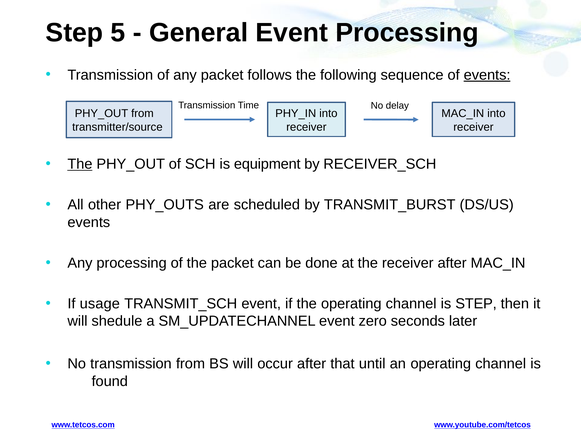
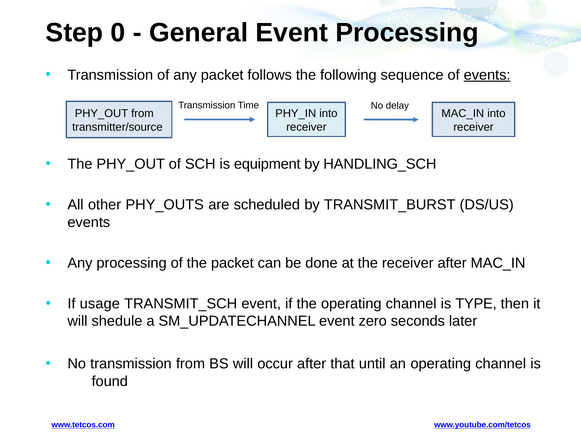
5: 5 -> 0
The at (80, 164) underline: present -> none
RECEIVER_SCH: RECEIVER_SCH -> HANDLING_SCH
is STEP: STEP -> TYPE
